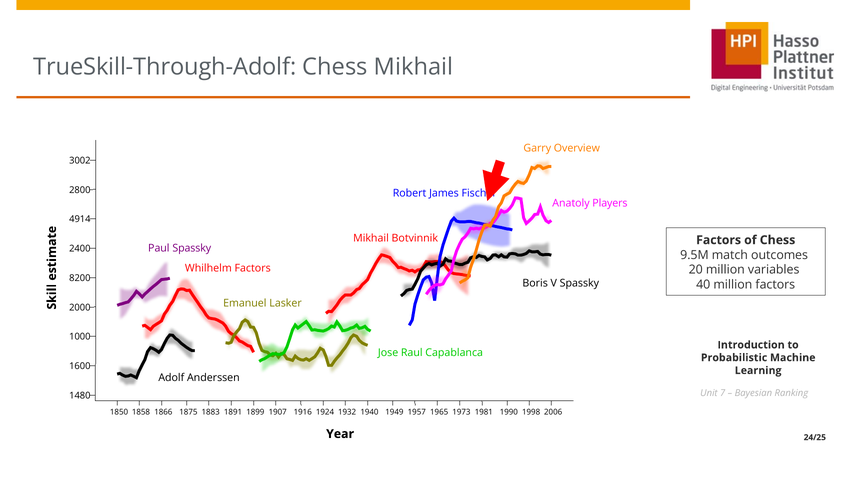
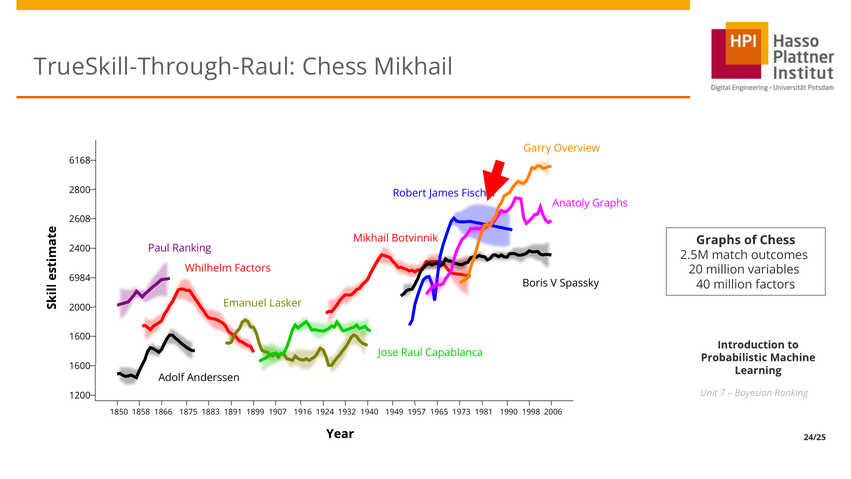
TrueSkill-Through-Adolf: TrueSkill-Through-Adolf -> TrueSkill-Through-Raul
3002: 3002 -> 6168
Anatoly Players: Players -> Graphs
4914: 4914 -> 2608
Factors at (719, 240): Factors -> Graphs
Paul Spassky: Spassky -> Ranking
9.5M: 9.5M -> 2.5M
8200: 8200 -> 6984
1000 at (80, 337): 1000 -> 1600
1480: 1480 -> 1200
